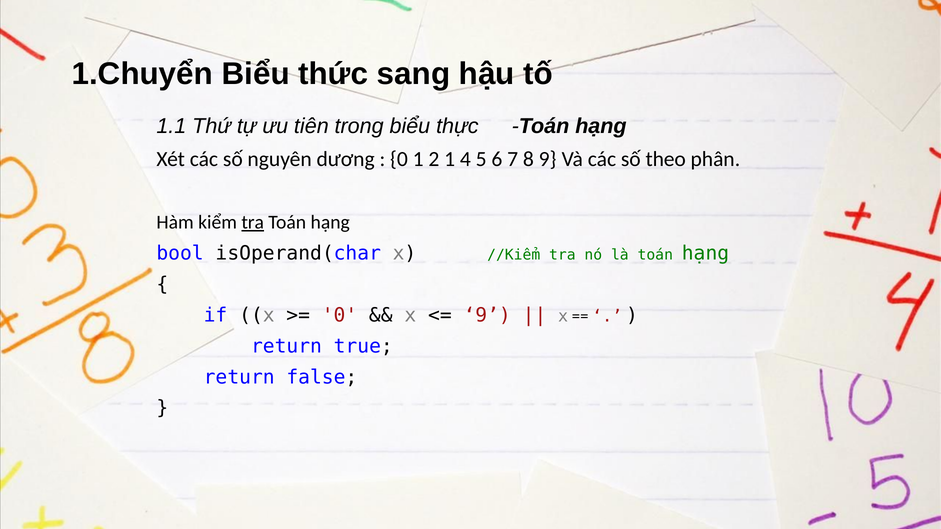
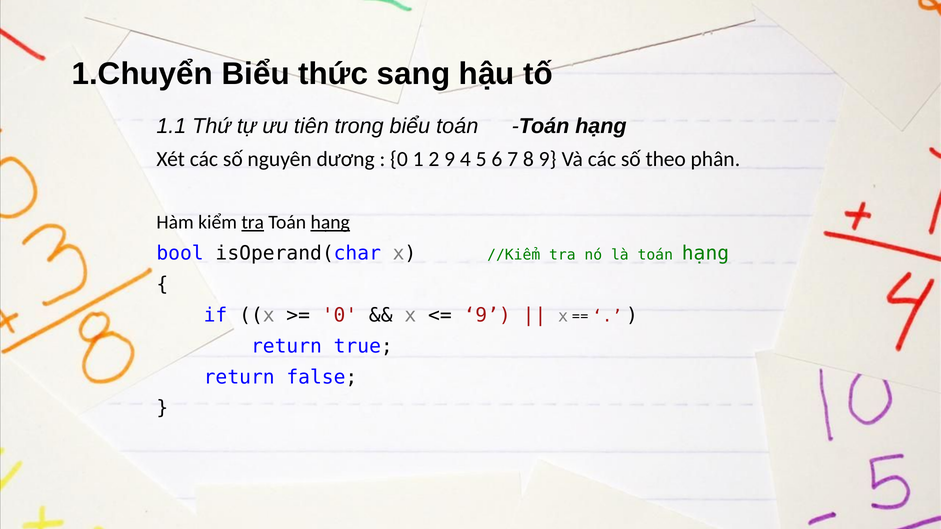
biểu thực: thực -> toán
2 1: 1 -> 9
hạng at (330, 222) underline: none -> present
